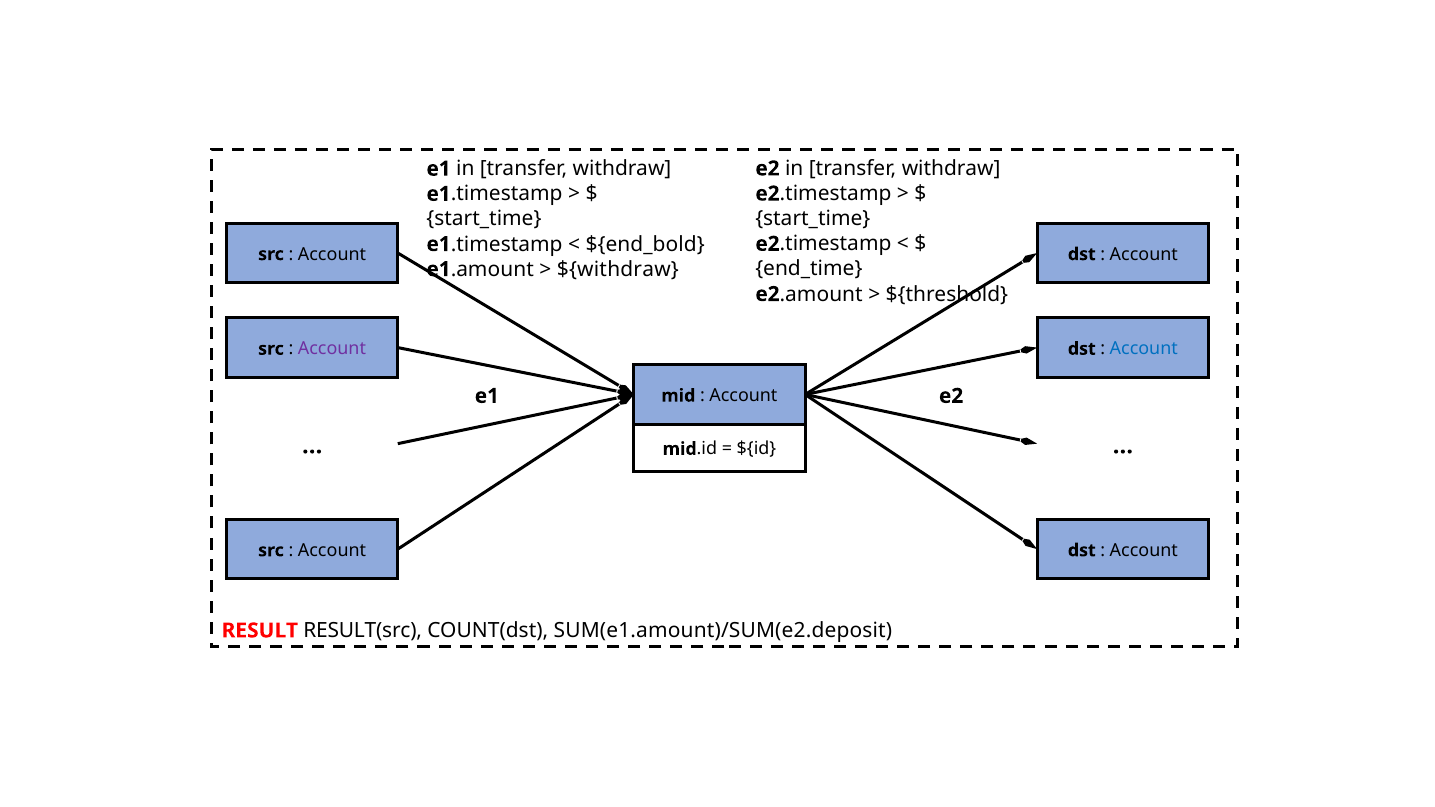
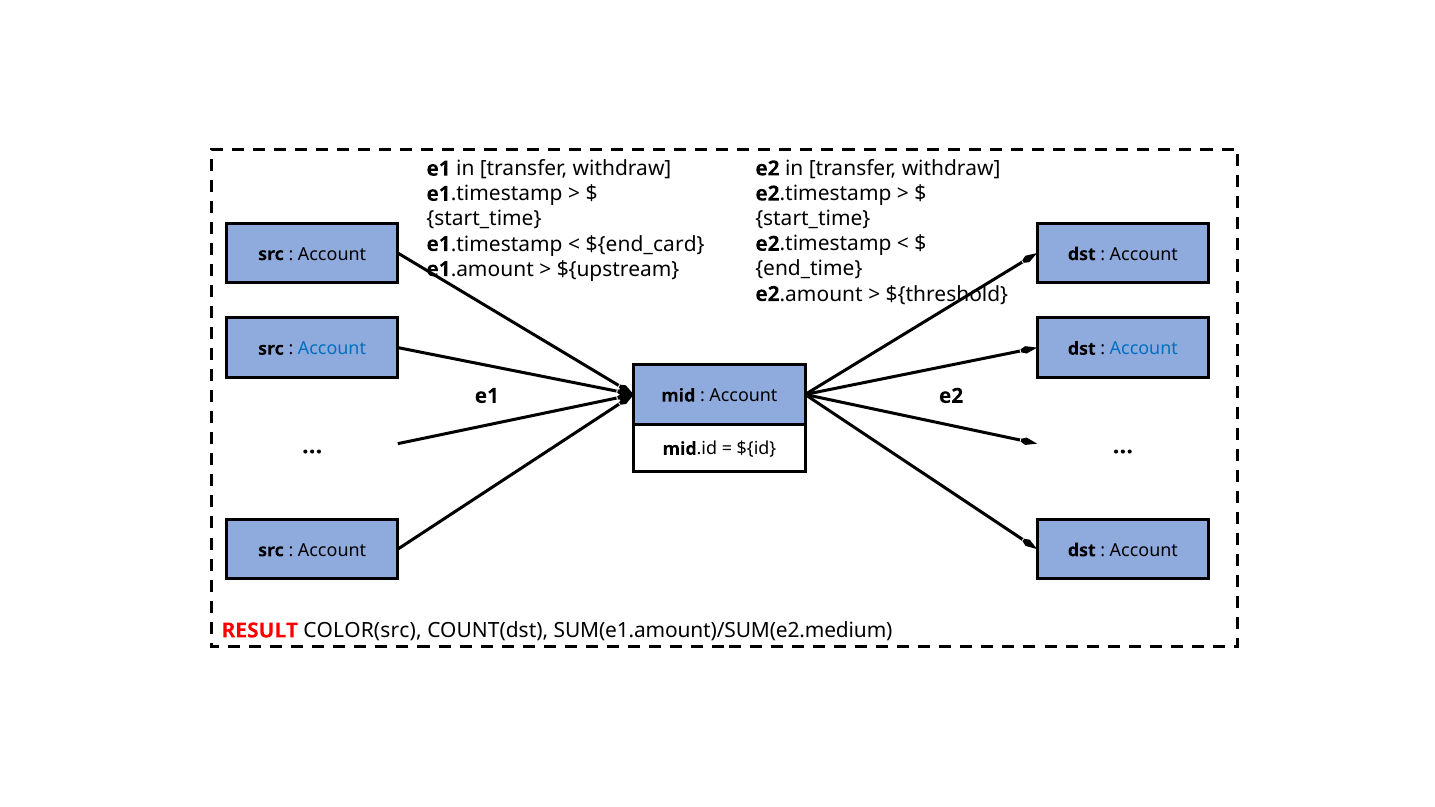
${end_bold: ${end_bold -> ${end_card
${withdraw: ${withdraw -> ${upstream
Account at (332, 349) colour: purple -> blue
RESULT(src: RESULT(src -> COLOR(src
SUM(e1.amount)/SUM(e2.deposit: SUM(e1.amount)/SUM(e2.deposit -> SUM(e1.amount)/SUM(e2.medium
